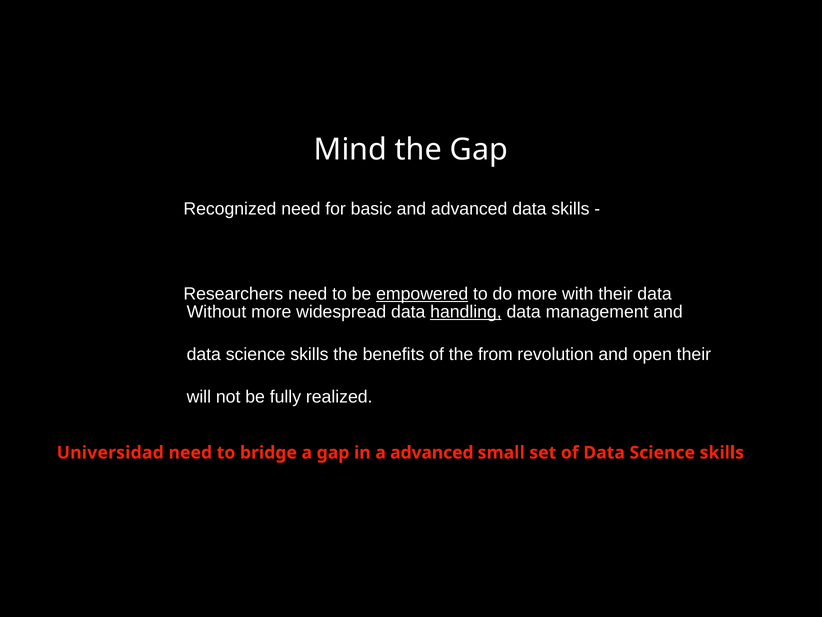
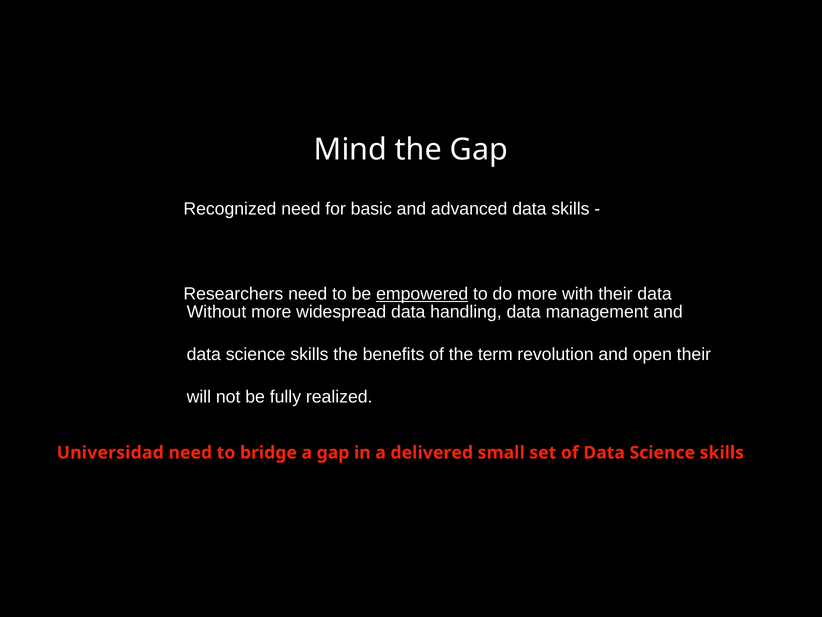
handling underline: present -> none
from: from -> term
a advanced: advanced -> delivered
